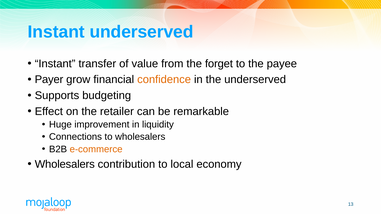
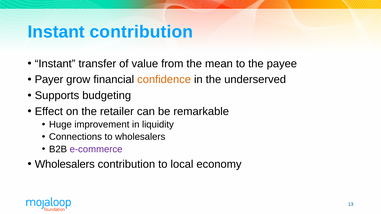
Instant underserved: underserved -> contribution
forget: forget -> mean
e-commerce colour: orange -> purple
